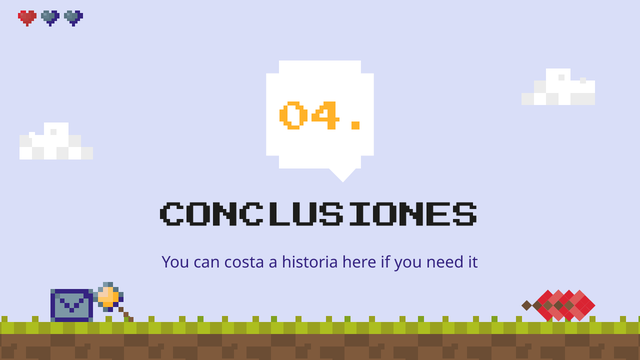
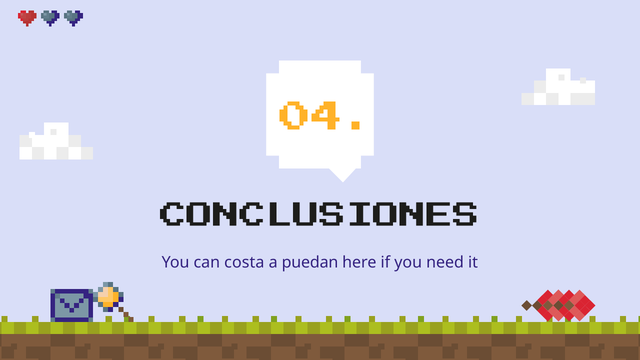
historia: historia -> puedan
